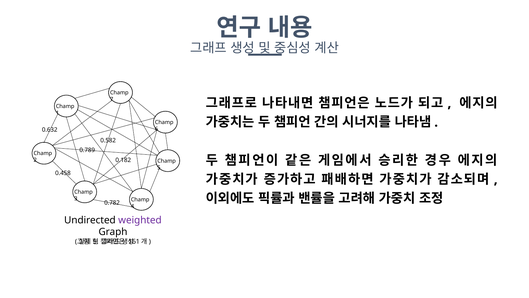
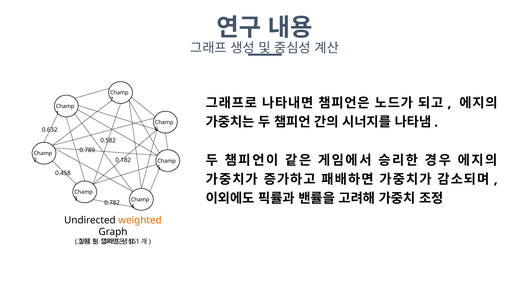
weighted colour: purple -> orange
